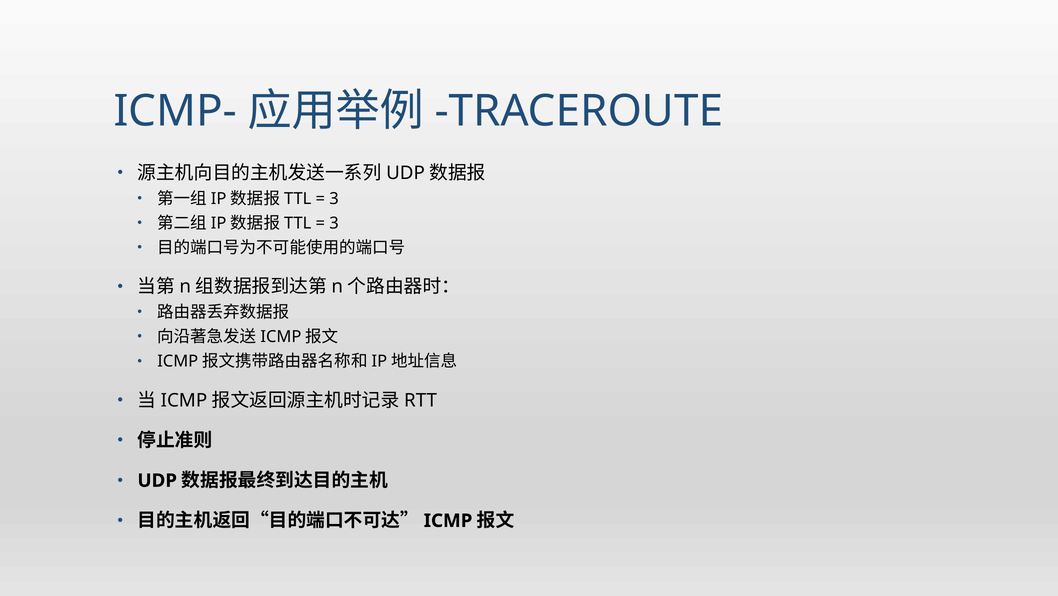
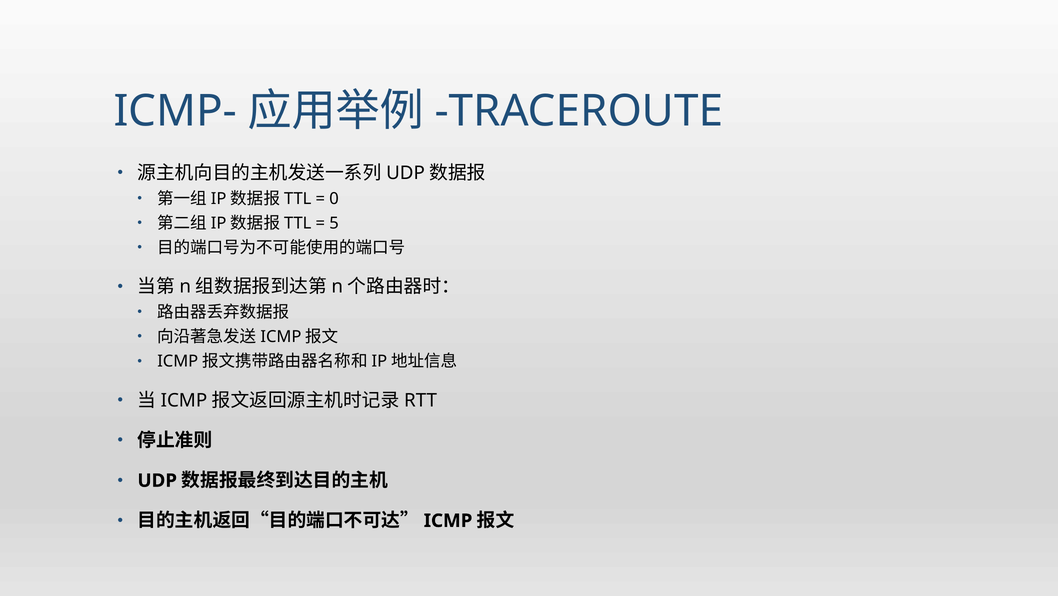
3 at (334, 198): 3 -> 0
3 at (334, 223): 3 -> 5
